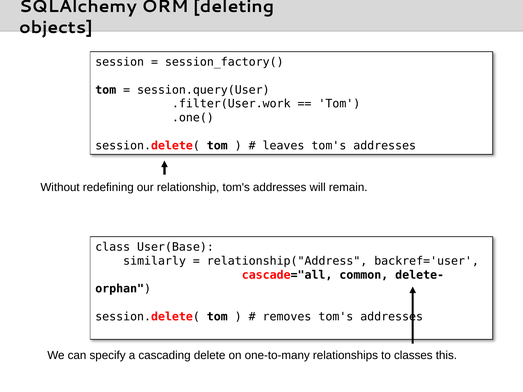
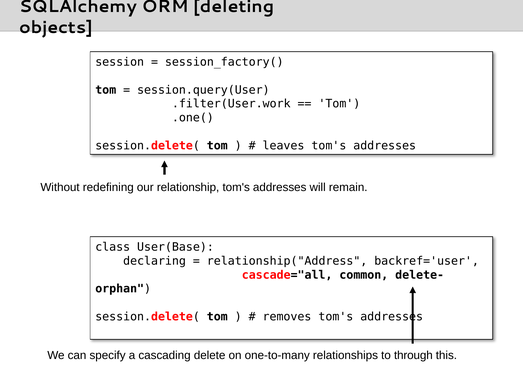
similarly: similarly -> declaring
classes: classes -> through
